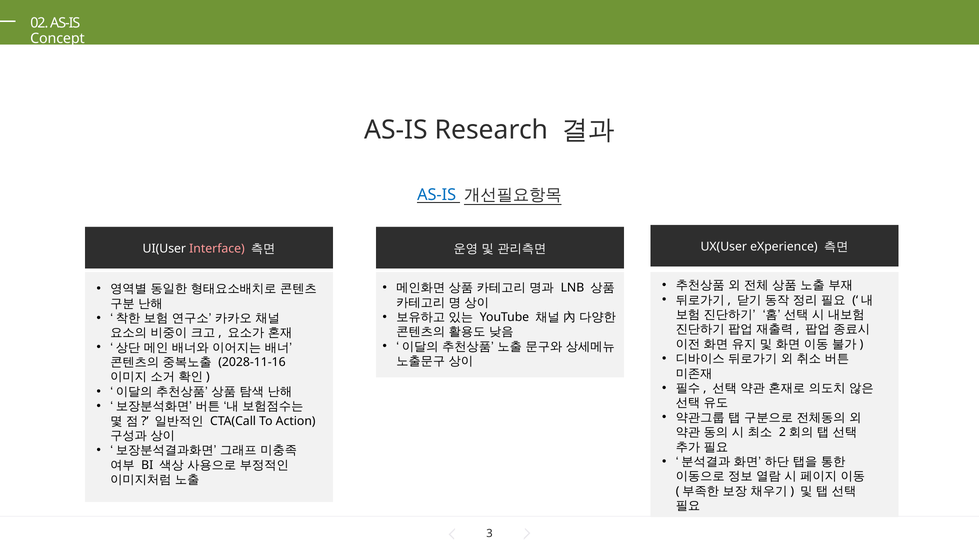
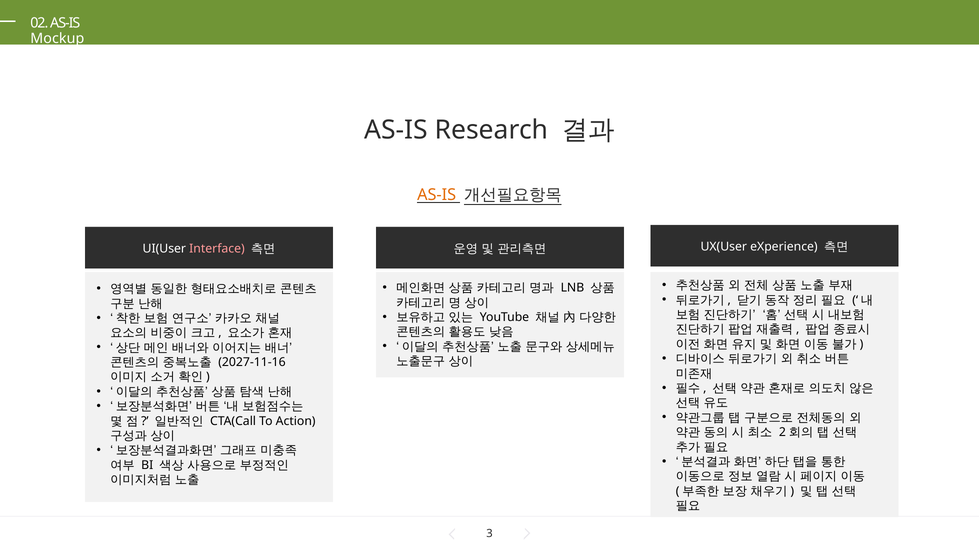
Concept: Concept -> Mockup
AS-IS at (437, 195) colour: blue -> orange
2028-11-16: 2028-11-16 -> 2027-11-16
